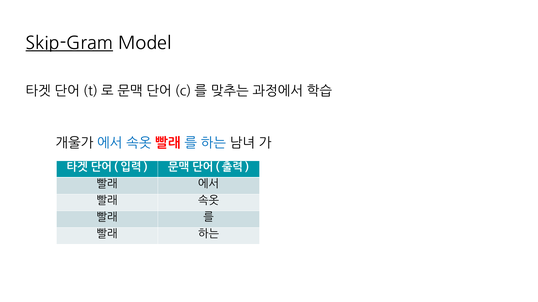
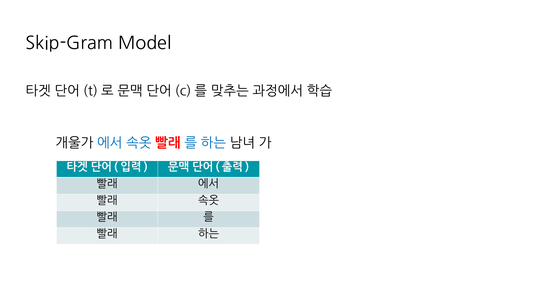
Skip-Gram underline: present -> none
